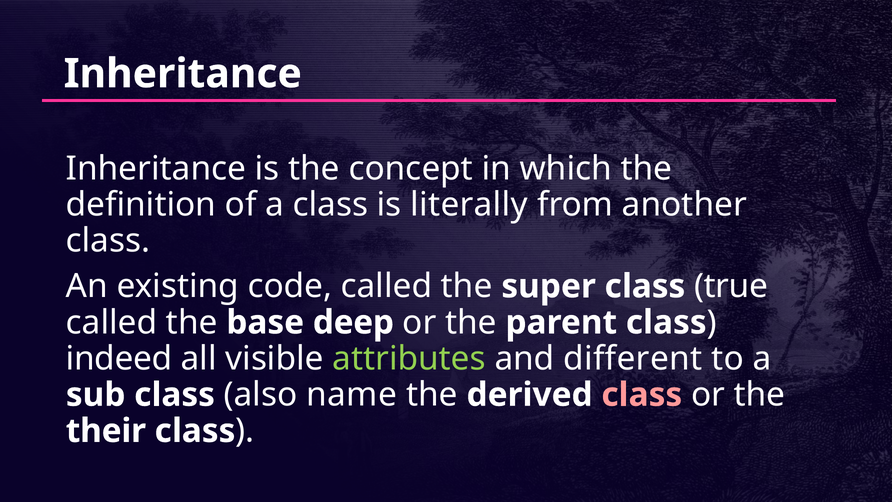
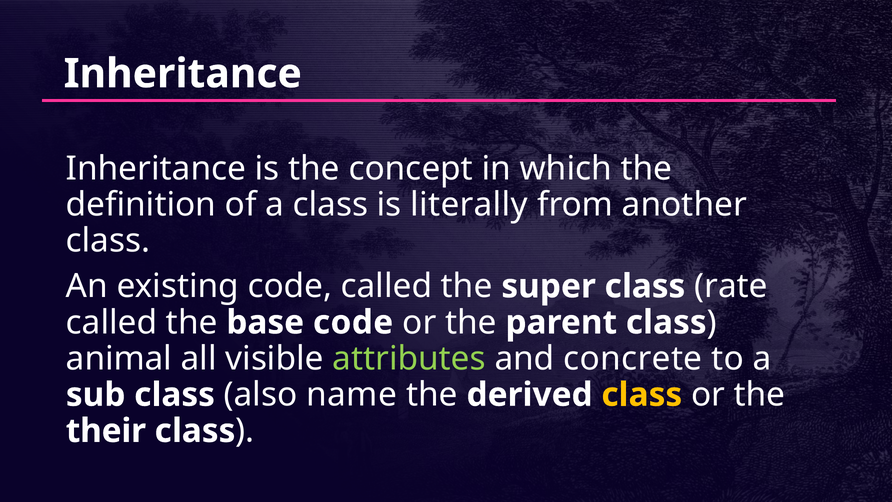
true: true -> rate
base deep: deep -> code
indeed: indeed -> animal
different: different -> concrete
class at (642, 395) colour: pink -> yellow
